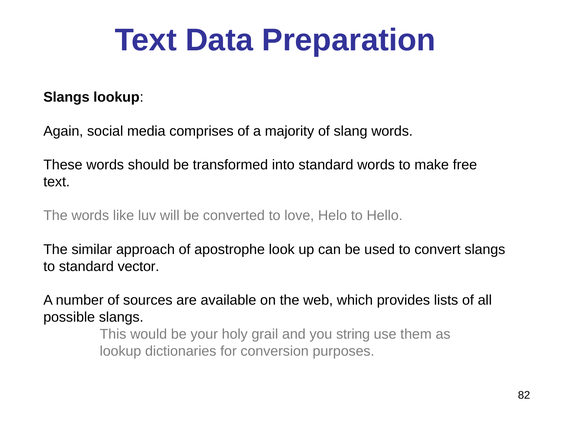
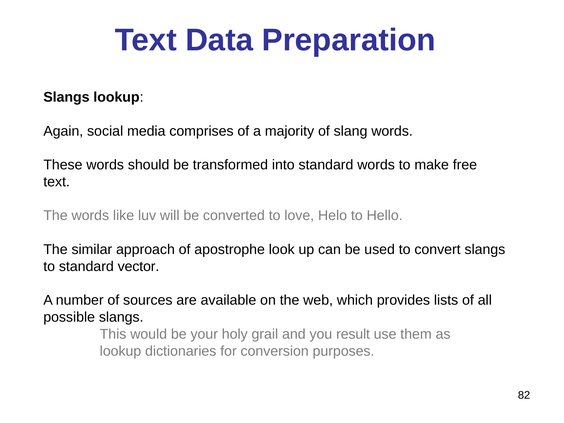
string: string -> result
